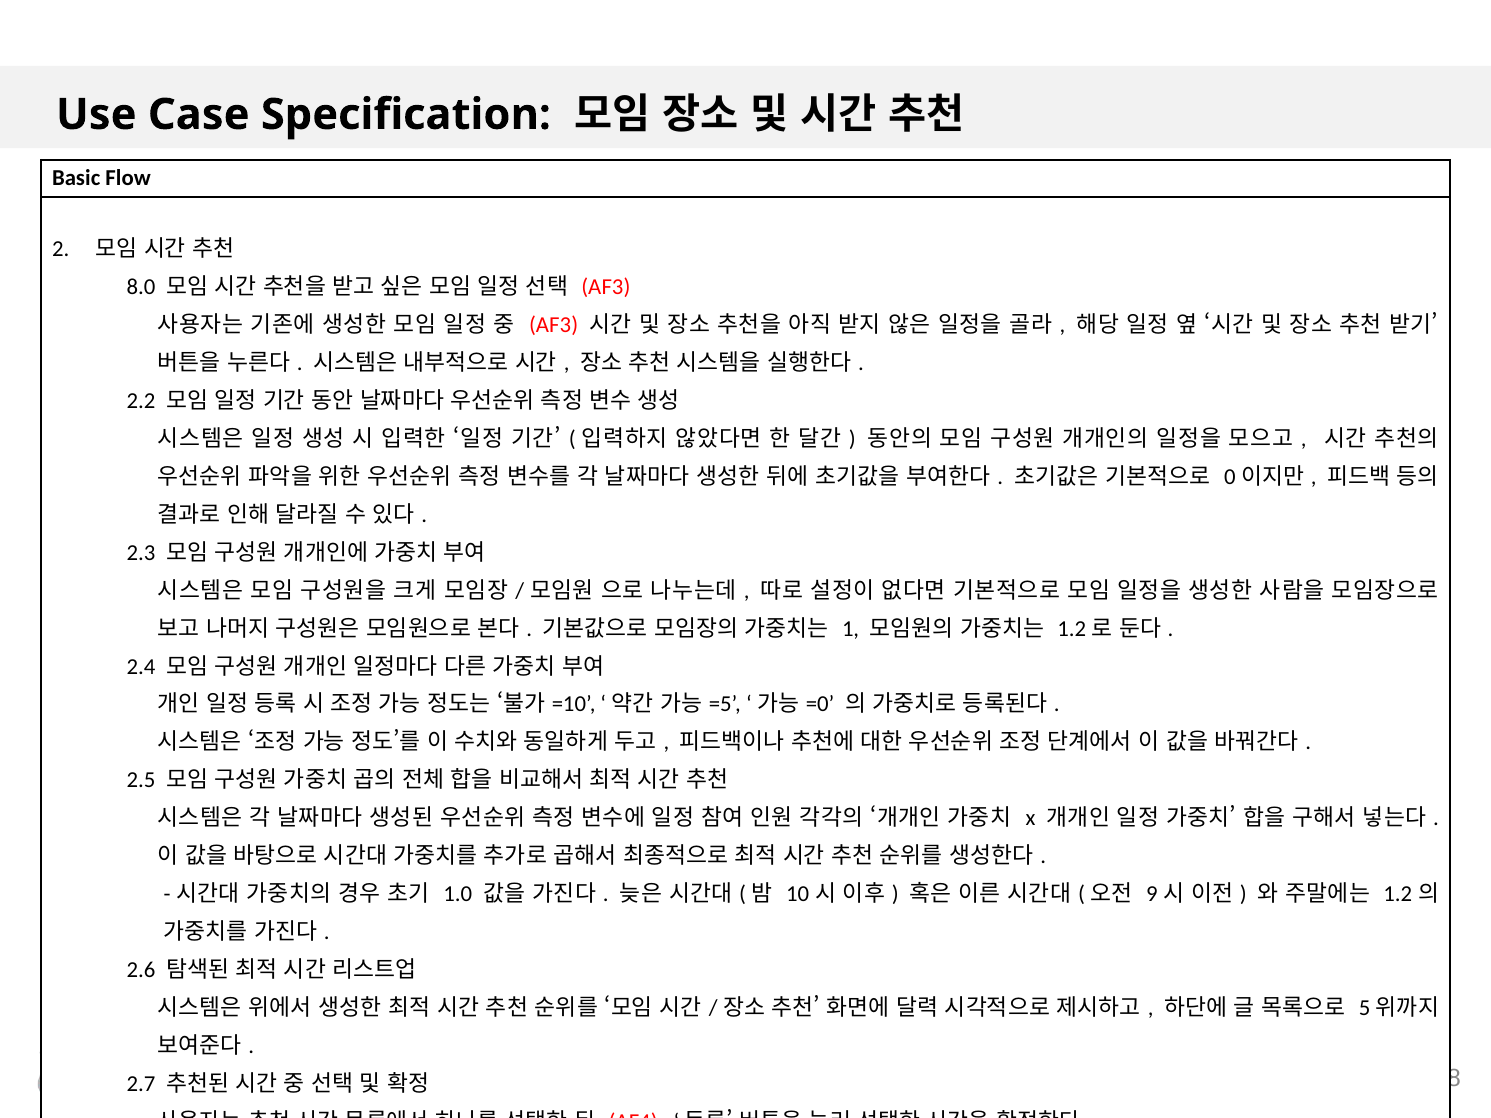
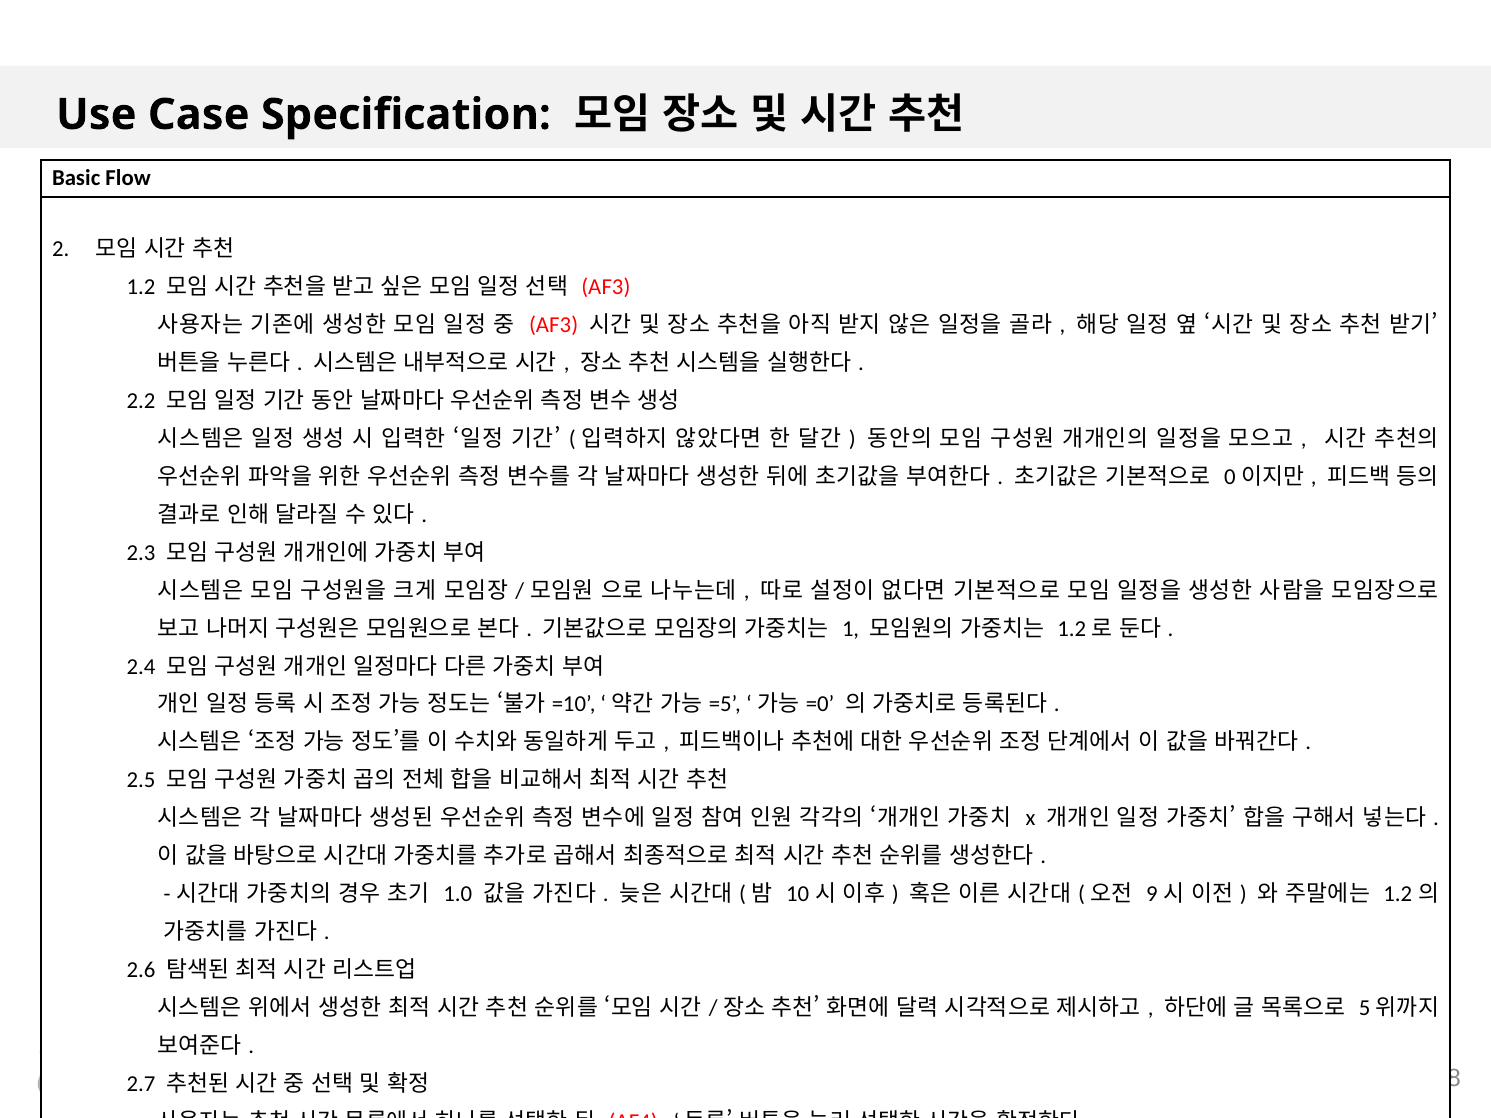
8.0 at (141, 287): 8.0 -> 1.2
